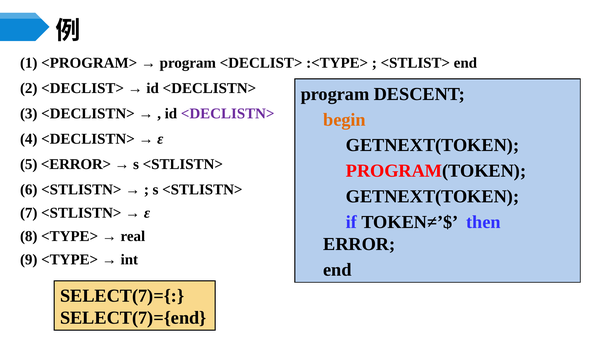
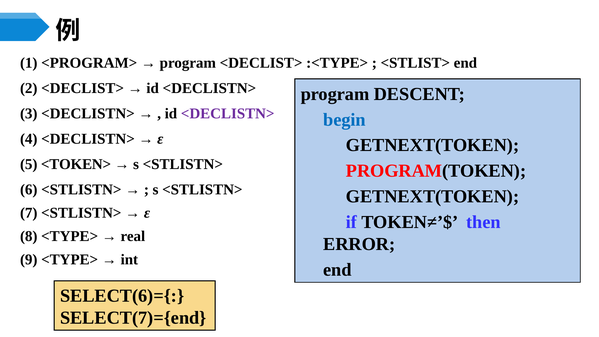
begin colour: orange -> blue
<ERROR>: <ERROR> -> <TOKEN>
SELECT(7)={: SELECT(7)={ -> SELECT(6)={
